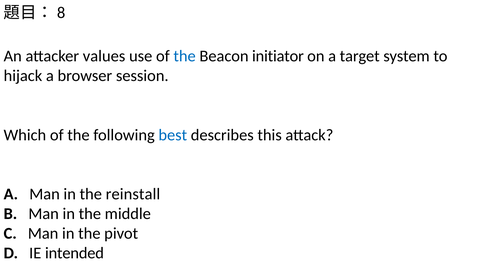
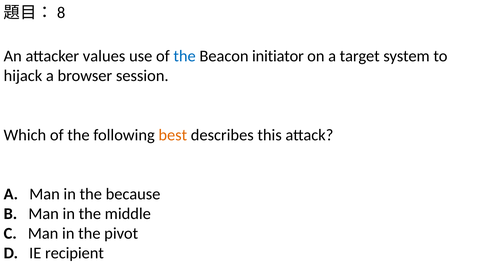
best colour: blue -> orange
reinstall: reinstall -> because
intended: intended -> recipient
